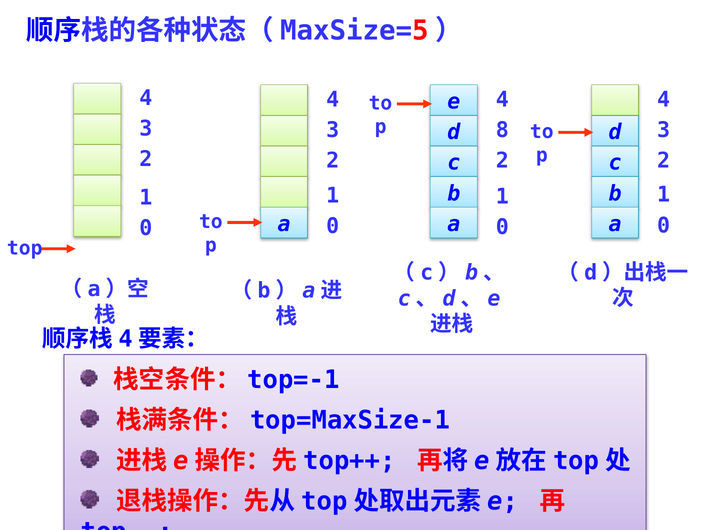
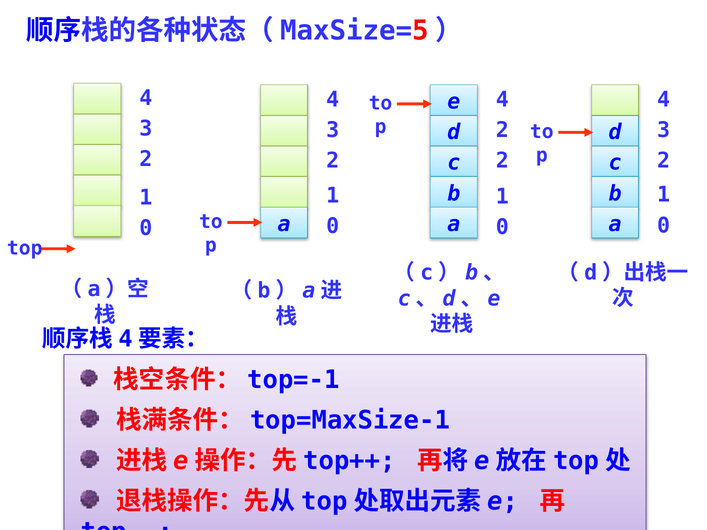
d 8: 8 -> 2
